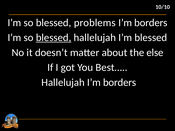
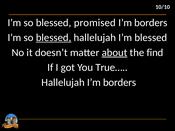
problems: problems -> promised
about underline: none -> present
else: else -> find
Best…: Best… -> True…
